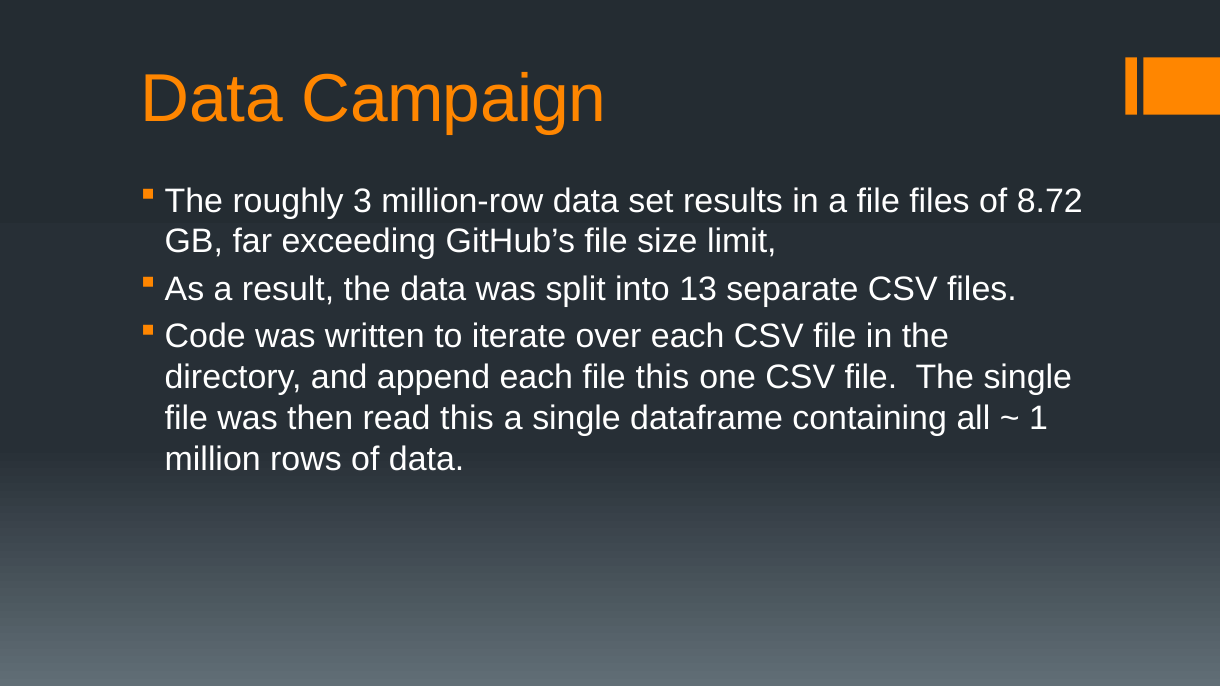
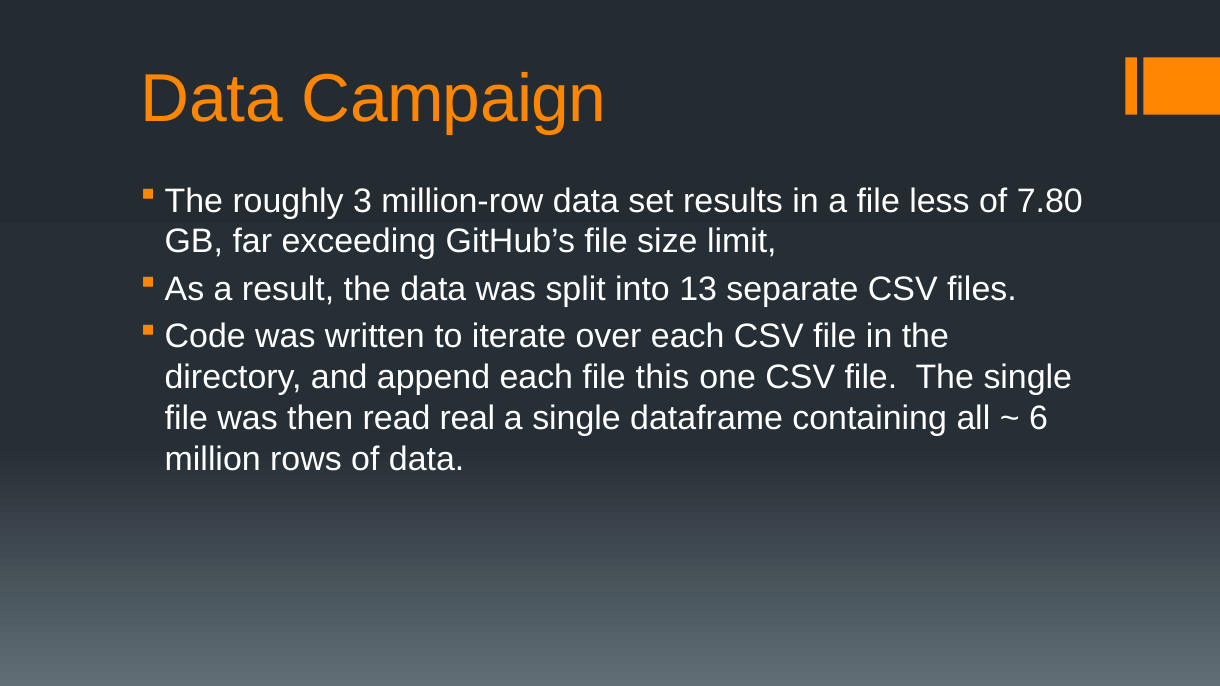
file files: files -> less
8.72: 8.72 -> 7.80
read this: this -> real
1: 1 -> 6
